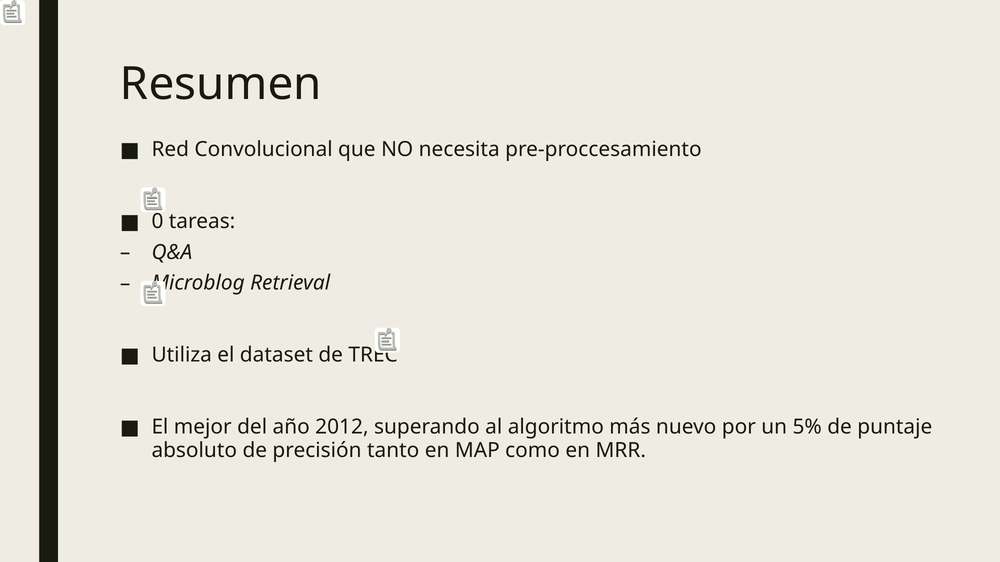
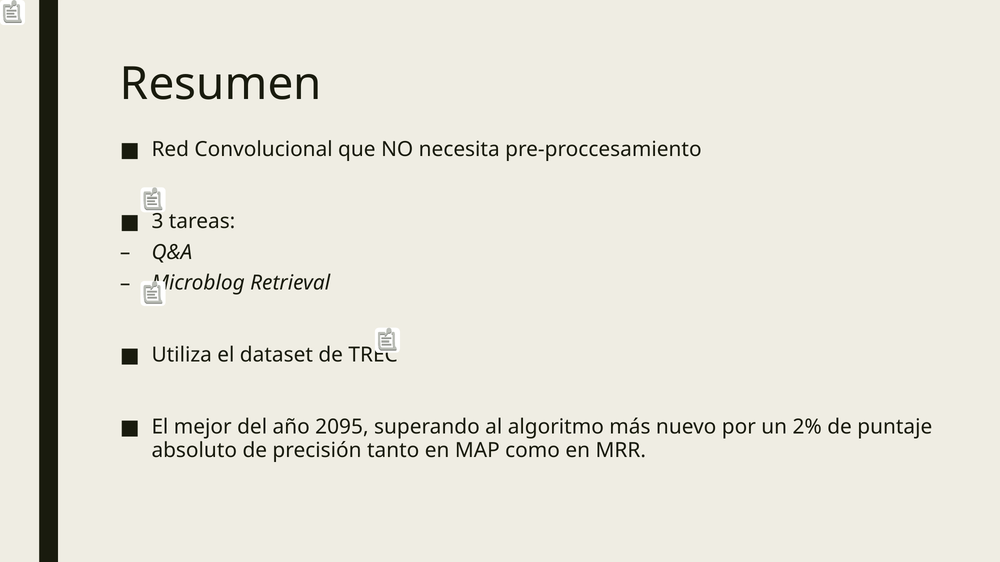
0: 0 -> 3
2012: 2012 -> 2095
5%: 5% -> 2%
